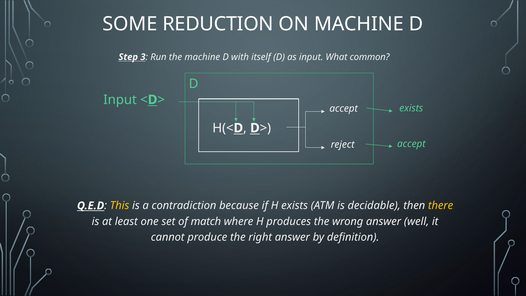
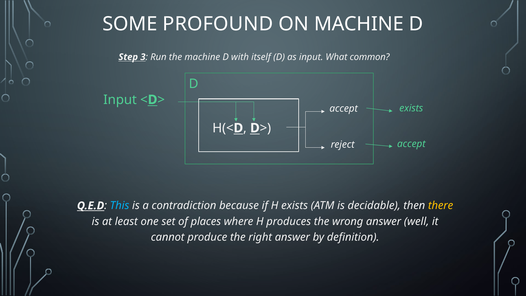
REDUCTION: REDUCTION -> PROFOUND
This colour: yellow -> light blue
match: match -> places
